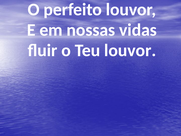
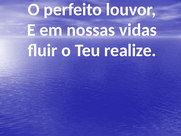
Teu louvor: louvor -> realize
